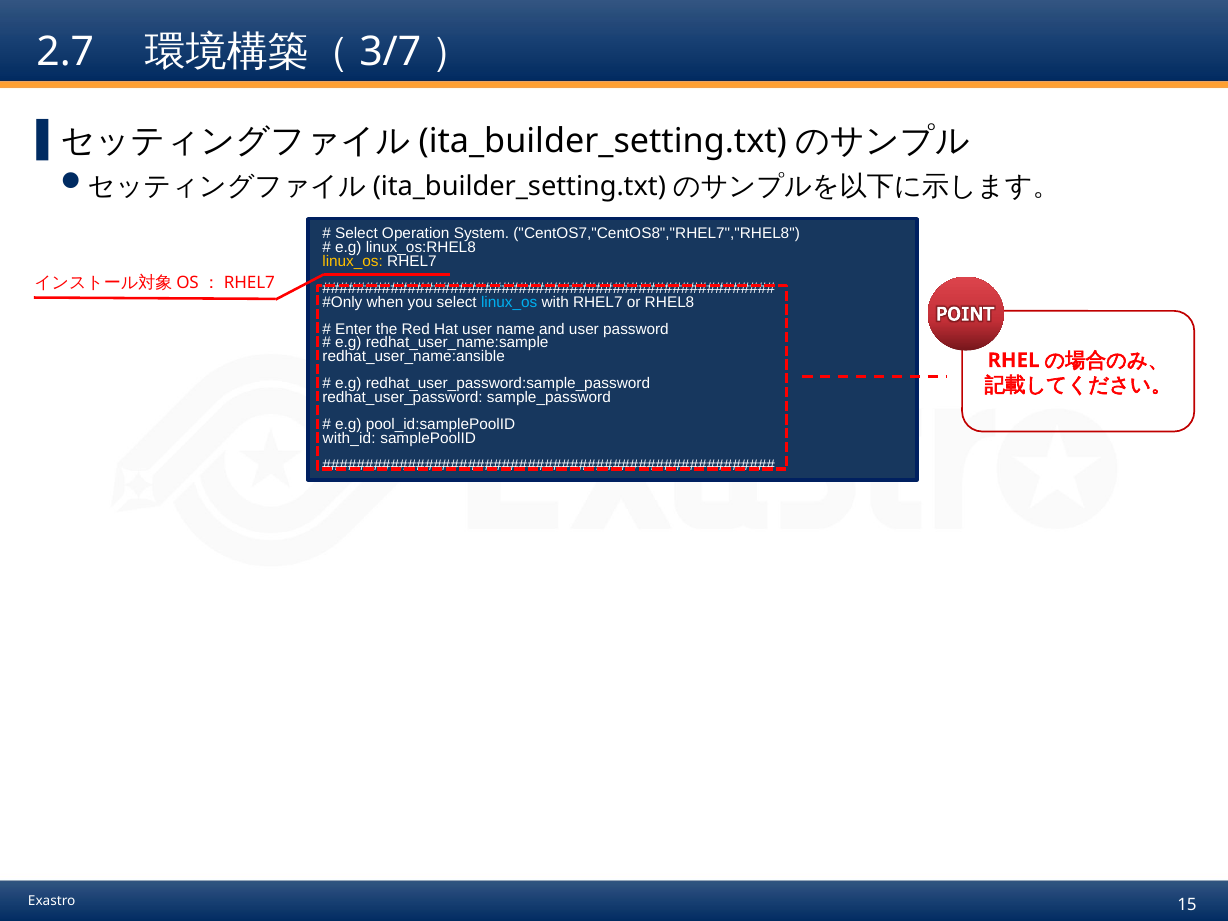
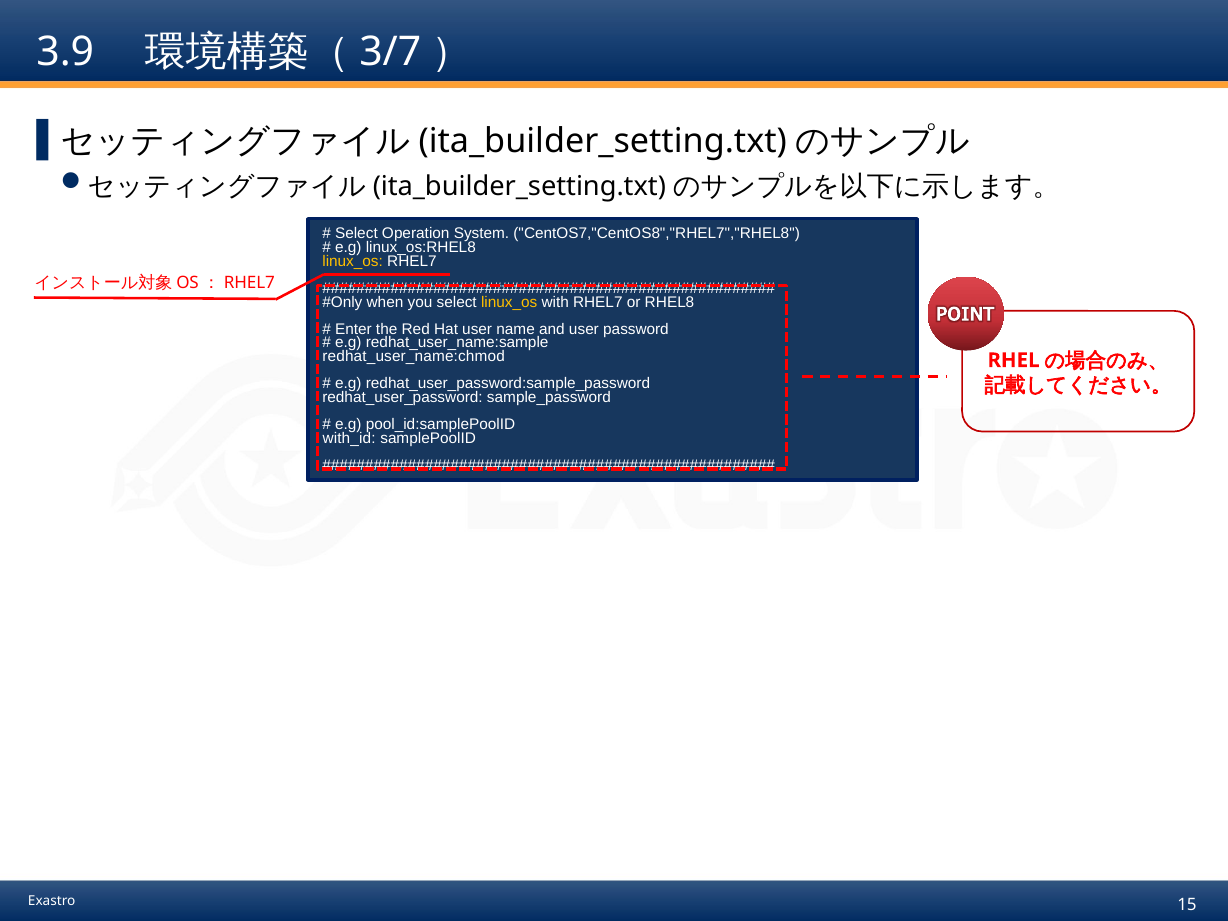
2.7: 2.7 -> 3.9
linux_os at (509, 302) colour: light blue -> yellow
redhat_user_name:ansible: redhat_user_name:ansible -> redhat_user_name:chmod
